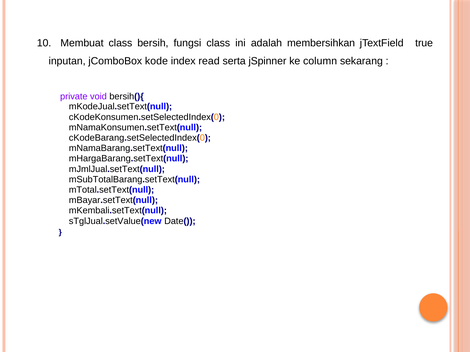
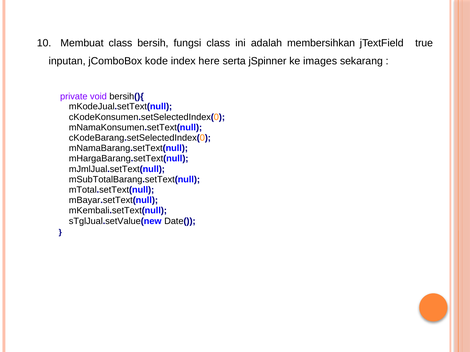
read: read -> here
column: column -> images
